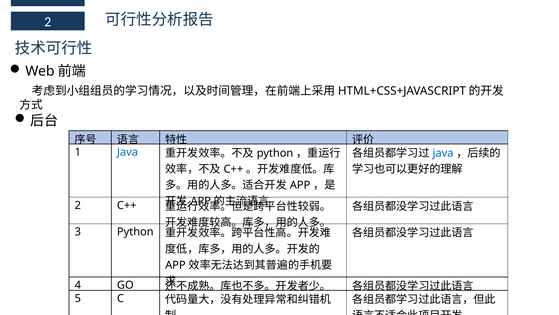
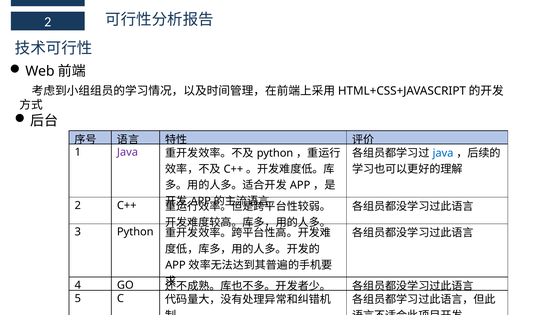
Java at (127, 152) colour: blue -> purple
